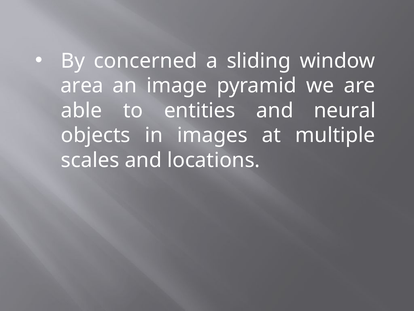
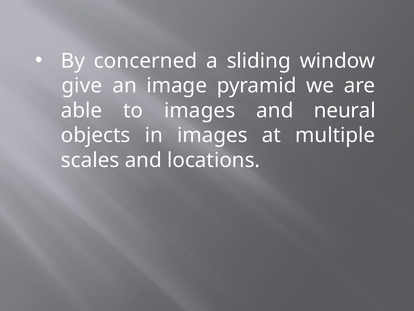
area: area -> give
to entities: entities -> images
